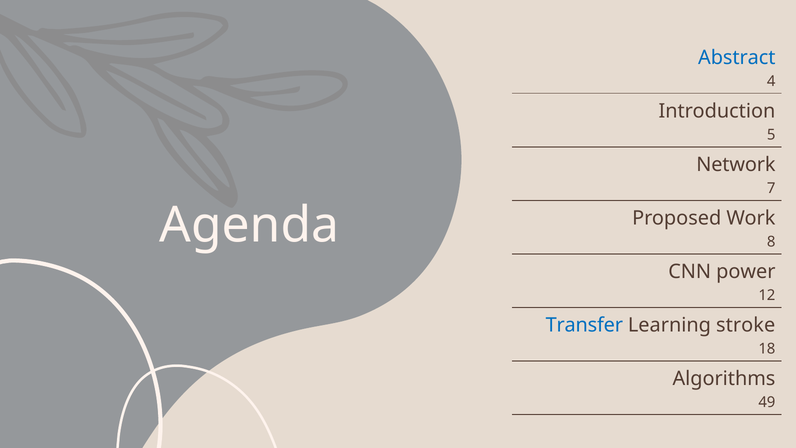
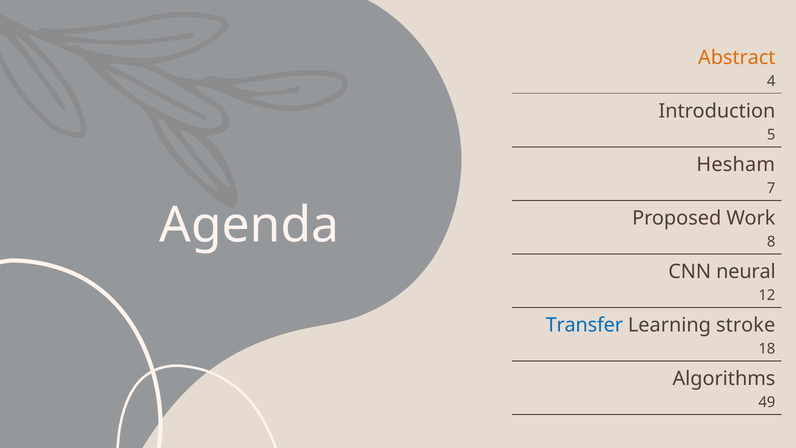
Abstract colour: blue -> orange
Network: Network -> Hesham
power: power -> neural
